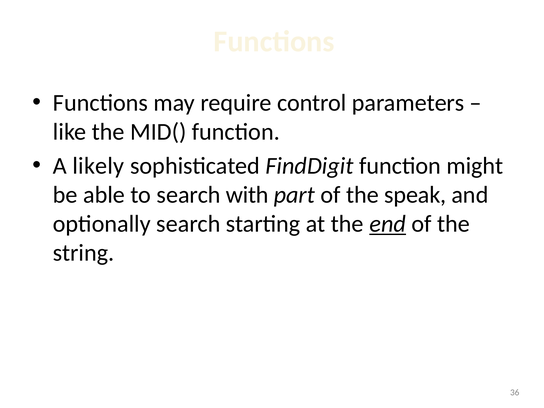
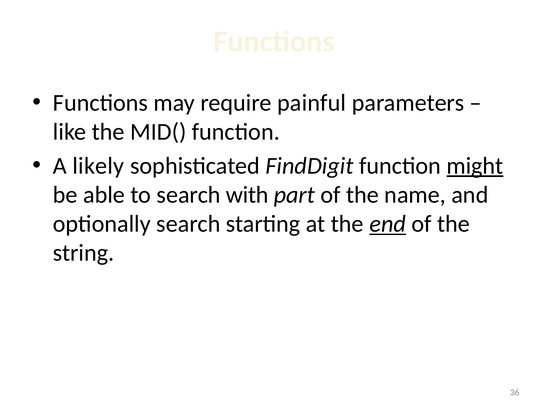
control: control -> painful
might underline: none -> present
speak: speak -> name
